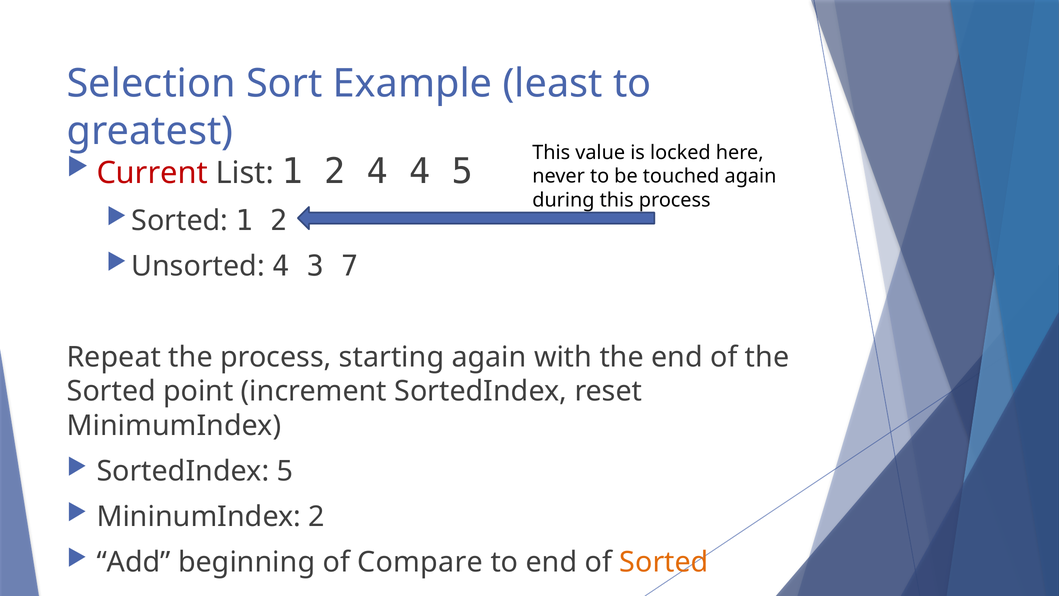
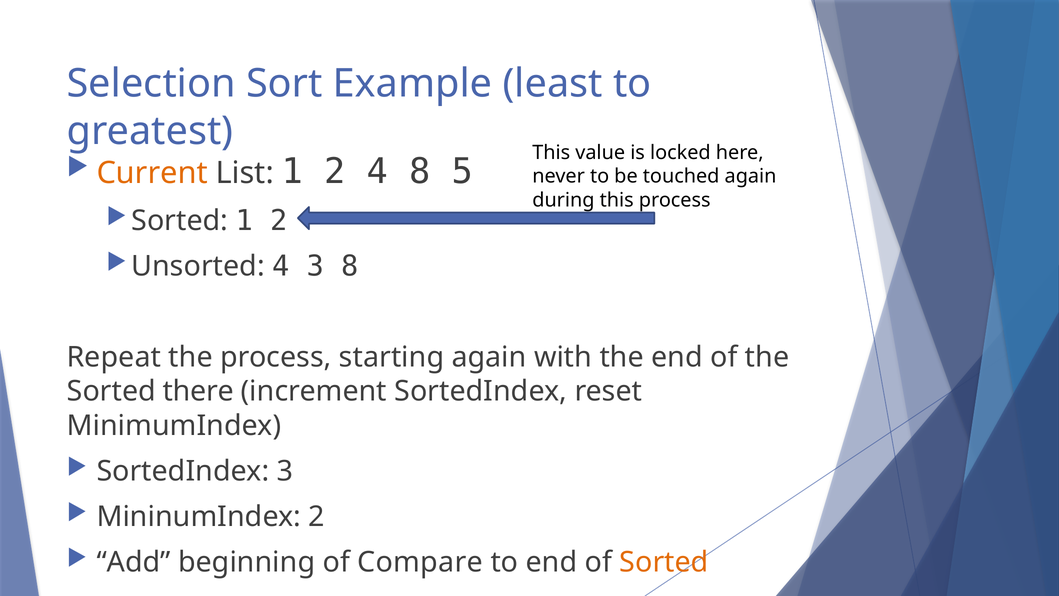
Current colour: red -> orange
4 4: 4 -> 8
3 7: 7 -> 8
point: point -> there
SortedIndex 5: 5 -> 3
